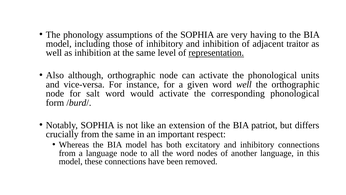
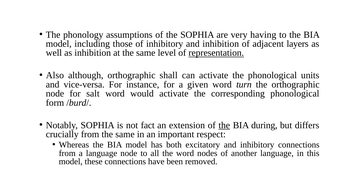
traitor: traitor -> layers
although orthographic node: node -> shall
word well: well -> turn
like: like -> fact
the at (224, 125) underline: none -> present
patriot: patriot -> during
